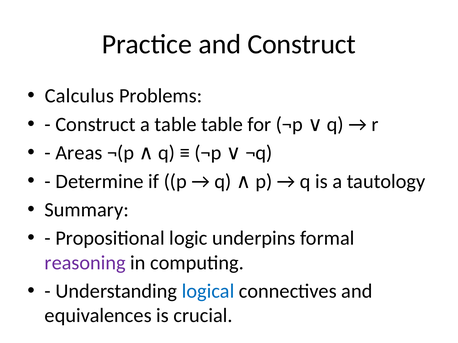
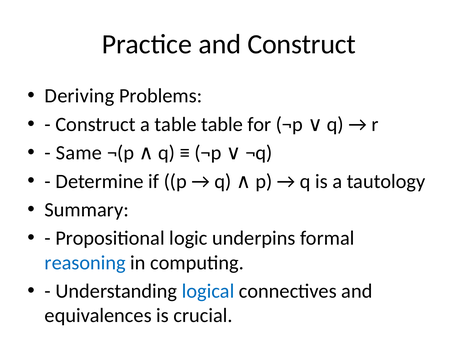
Calculus: Calculus -> Deriving
Areas: Areas -> Same
reasoning colour: purple -> blue
